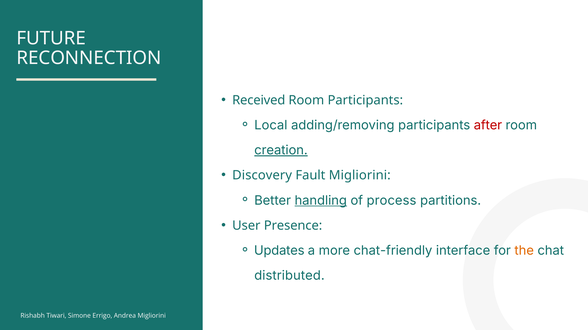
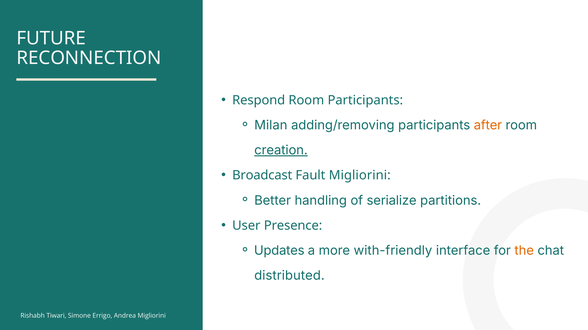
Received: Received -> Respond
Local: Local -> Milan
after colour: red -> orange
Discovery: Discovery -> Broadcast
handling underline: present -> none
process: process -> serialize
chat-friendly: chat-friendly -> with-friendly
